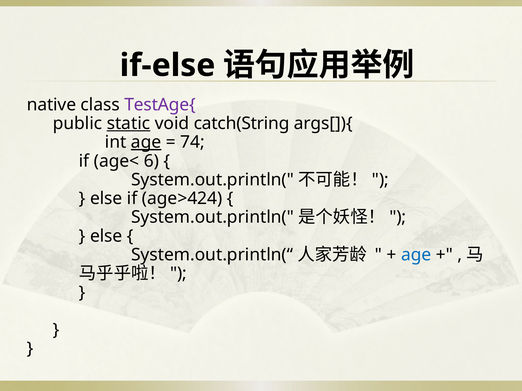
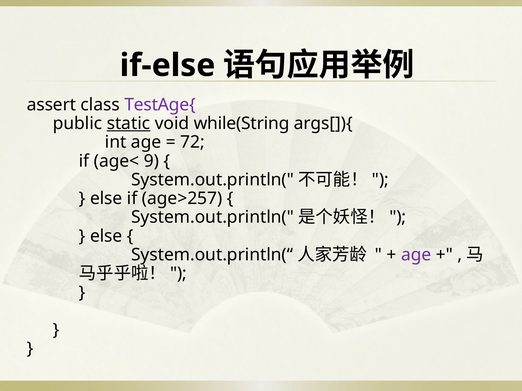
native: native -> assert
catch(String: catch(String -> while(String
age at (146, 142) underline: present -> none
74: 74 -> 72
6: 6 -> 9
age>424: age>424 -> age>257
age at (416, 255) colour: blue -> purple
